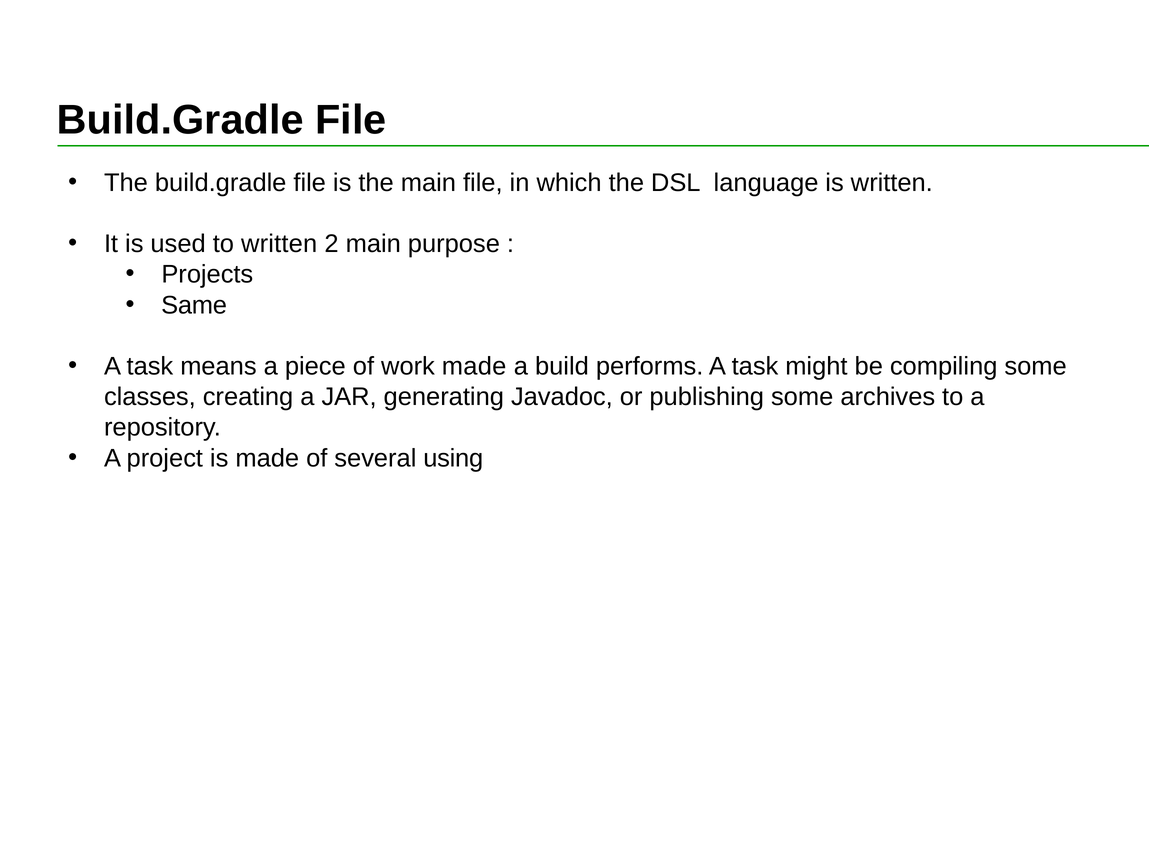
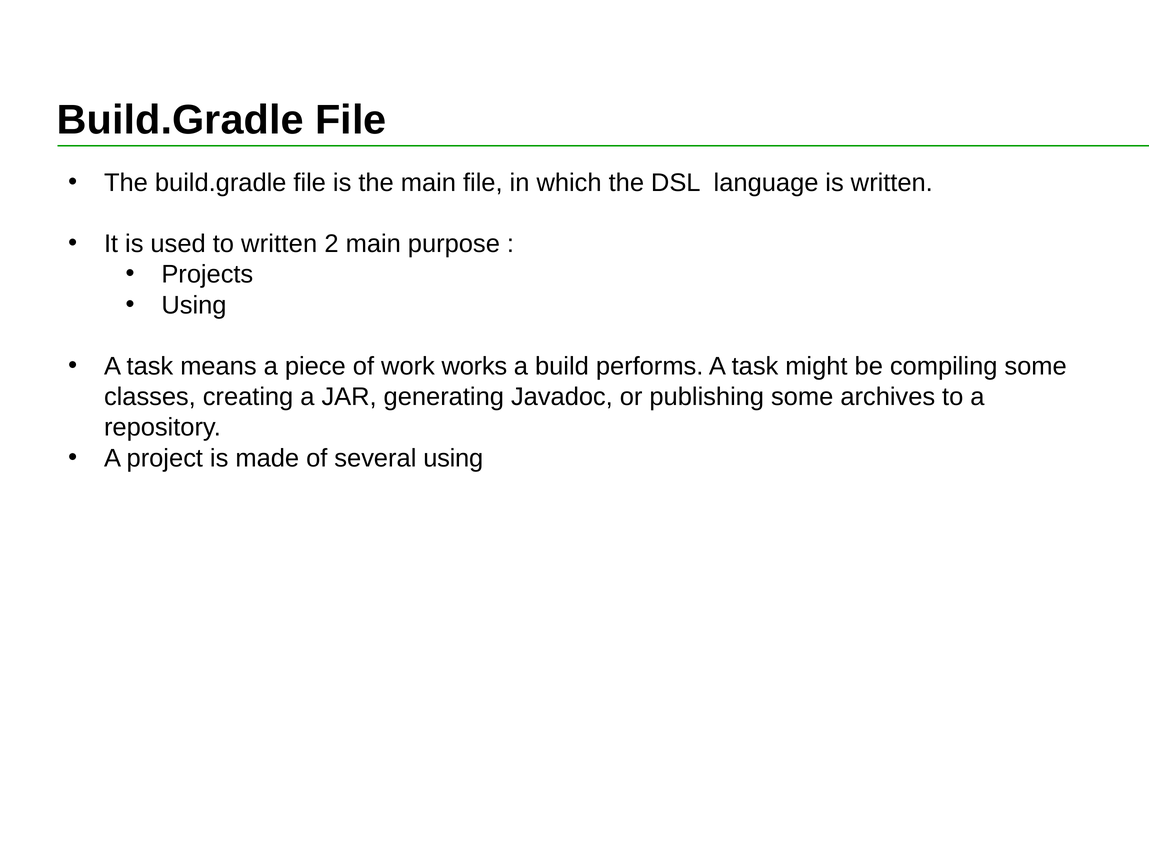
Same at (194, 305): Same -> Using
work made: made -> works
